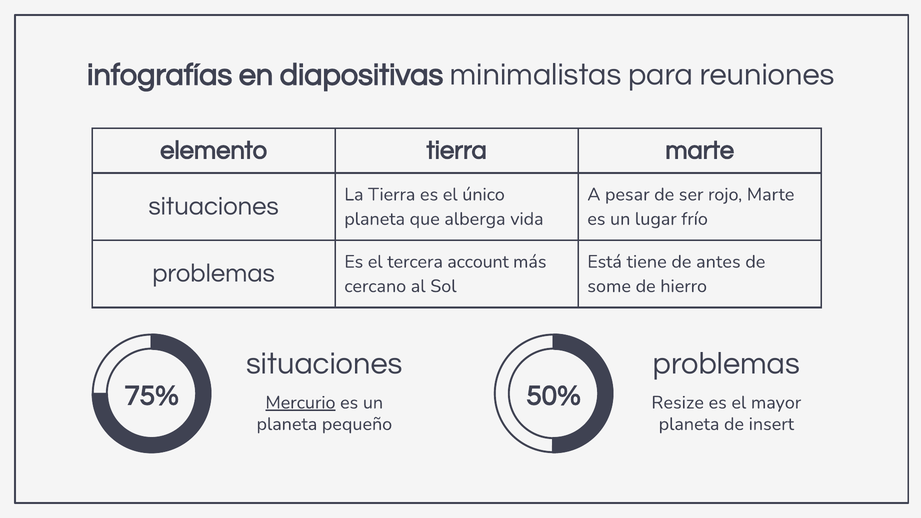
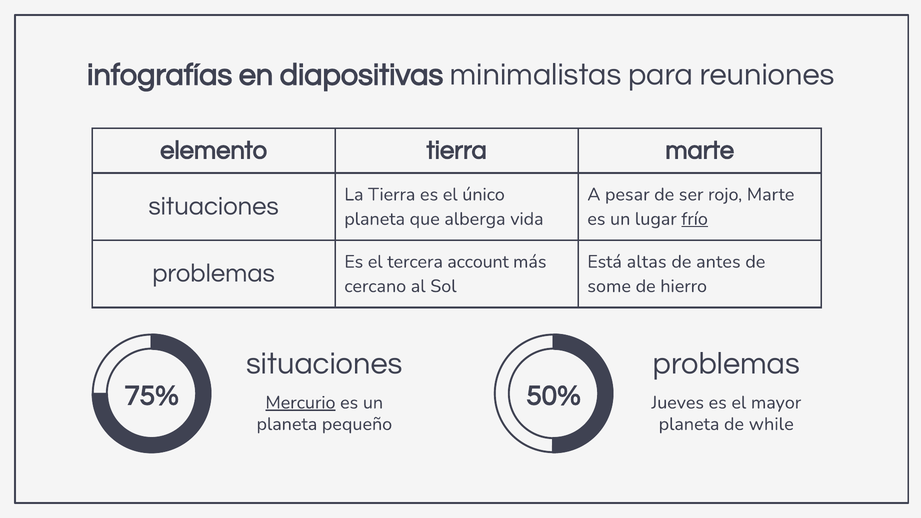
frío underline: none -> present
tiene: tiene -> altas
Resize: Resize -> Jueves
insert: insert -> while
